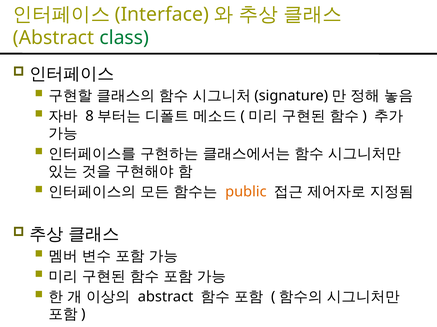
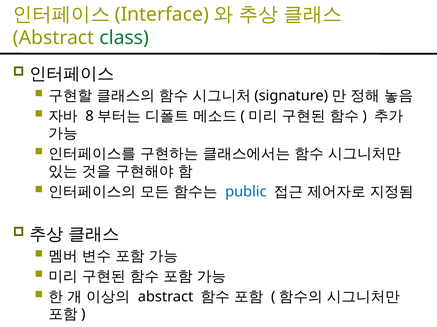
public colour: orange -> blue
